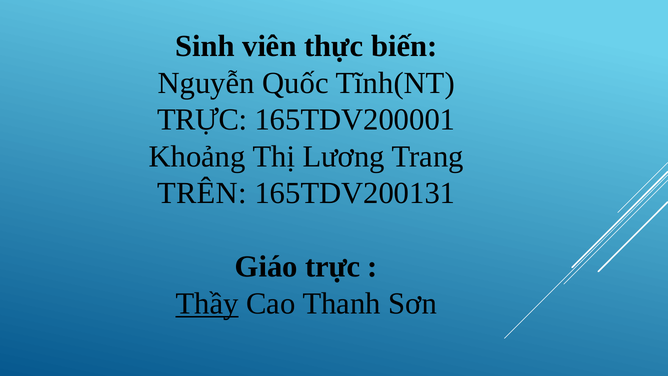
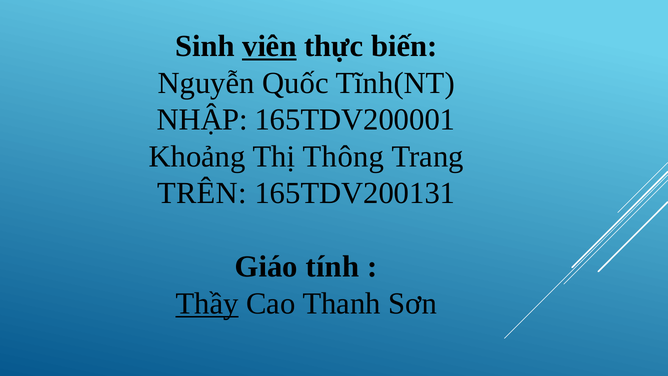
viên underline: none -> present
TRỰC at (202, 120): TRỰC -> NHẬP
Lương: Lương -> Thông
Giáo trực: trực -> tính
